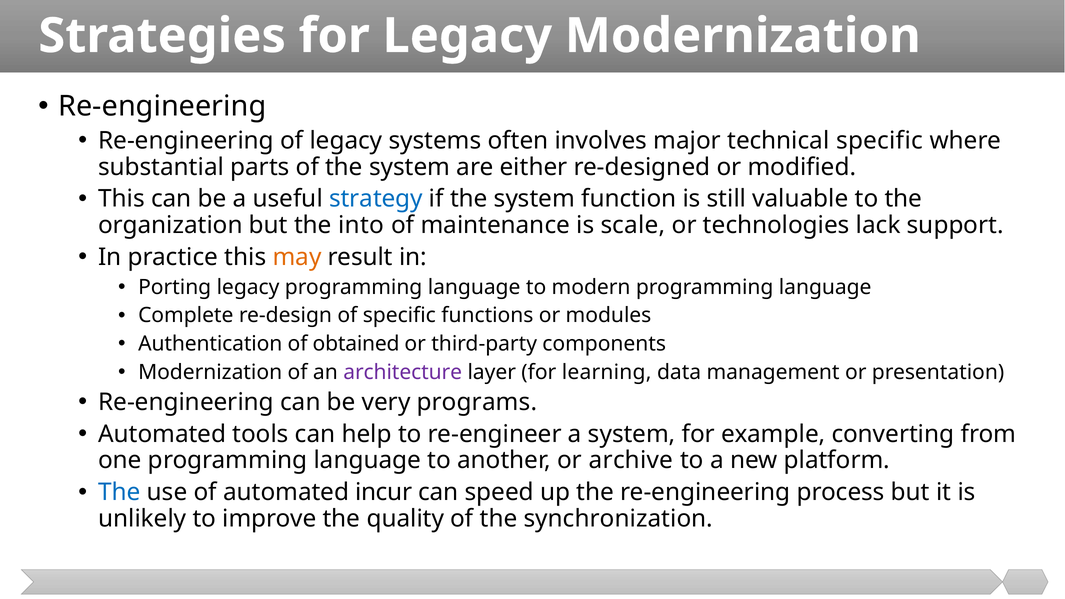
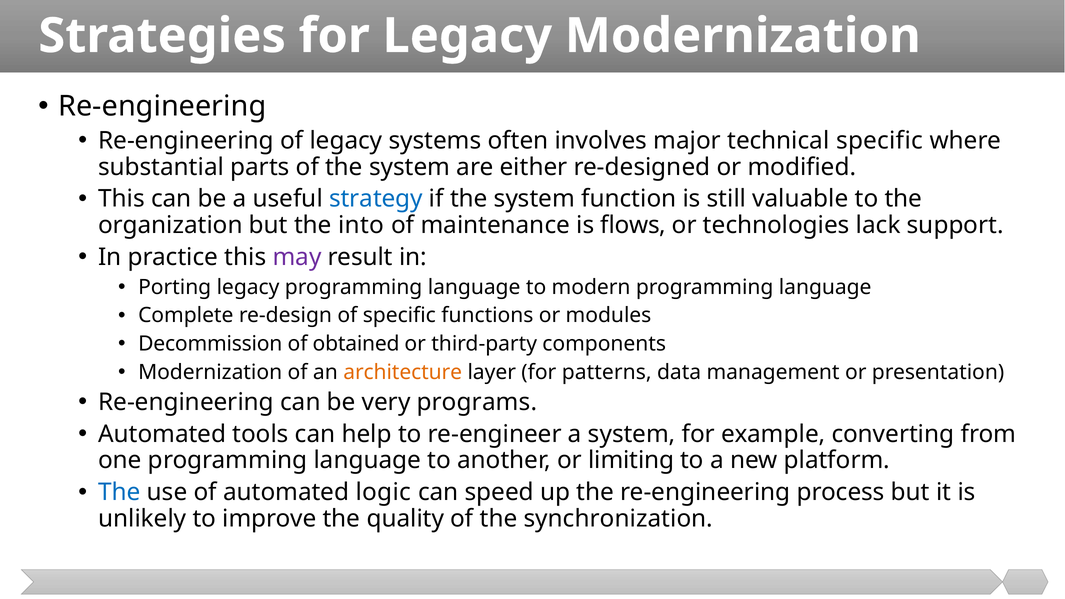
scale: scale -> flows
may colour: orange -> purple
Authentication: Authentication -> Decommission
architecture colour: purple -> orange
learning: learning -> patterns
archive: archive -> limiting
incur: incur -> logic
